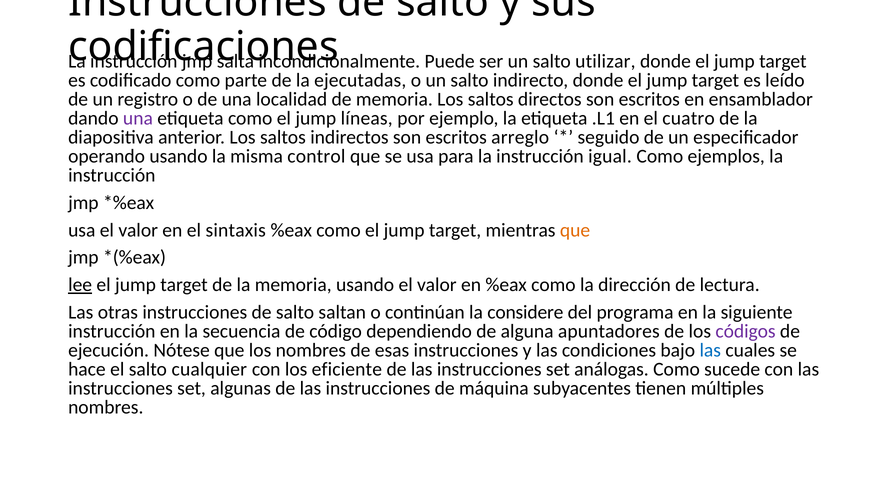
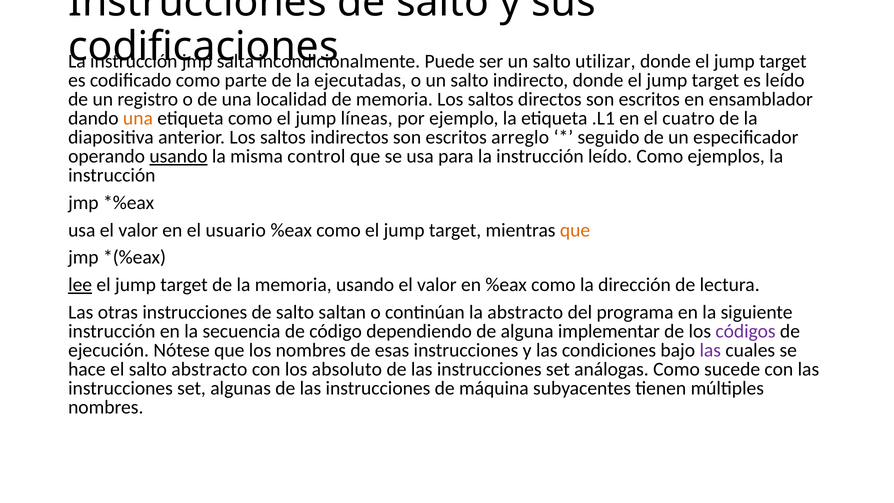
una at (138, 118) colour: purple -> orange
usando at (179, 156) underline: none -> present
instrucción igual: igual -> leído
sintaxis: sintaxis -> usuario
la considere: considere -> abstracto
apuntadores: apuntadores -> implementar
las at (710, 350) colour: blue -> purple
salto cualquier: cualquier -> abstracto
eficiente: eficiente -> absoluto
